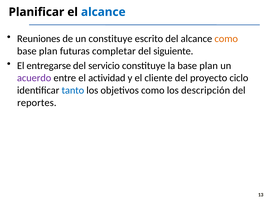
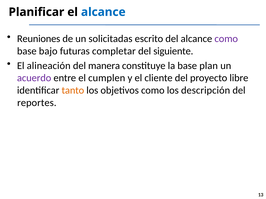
un constituye: constituye -> solicitadas
como at (226, 39) colour: orange -> purple
plan at (48, 51): plan -> bajo
entregarse: entregarse -> alineación
servicio: servicio -> manera
actividad: actividad -> cumplen
ciclo: ciclo -> libre
tanto colour: blue -> orange
